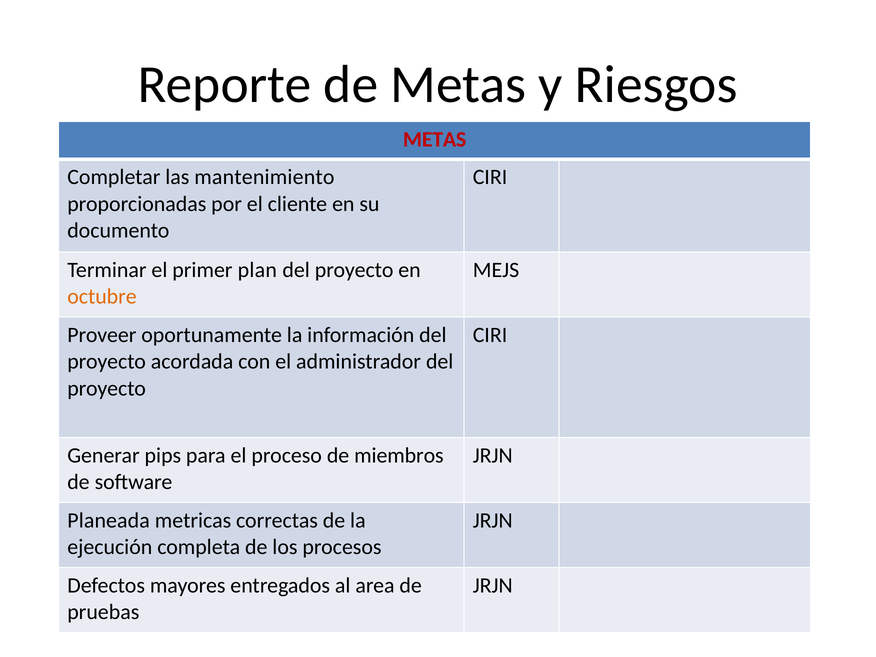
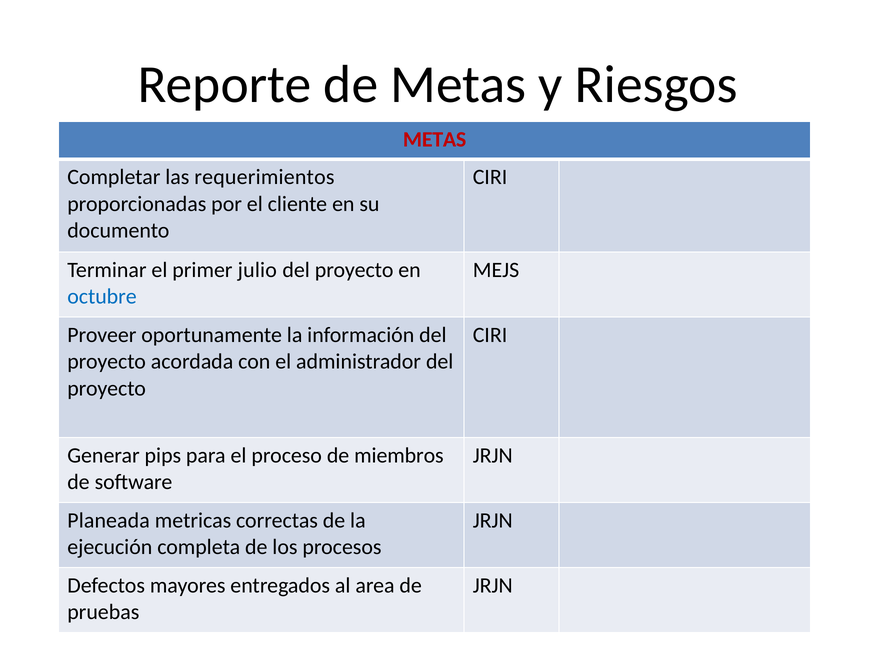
mantenimiento: mantenimiento -> requerimientos
plan: plan -> julio
octubre colour: orange -> blue
